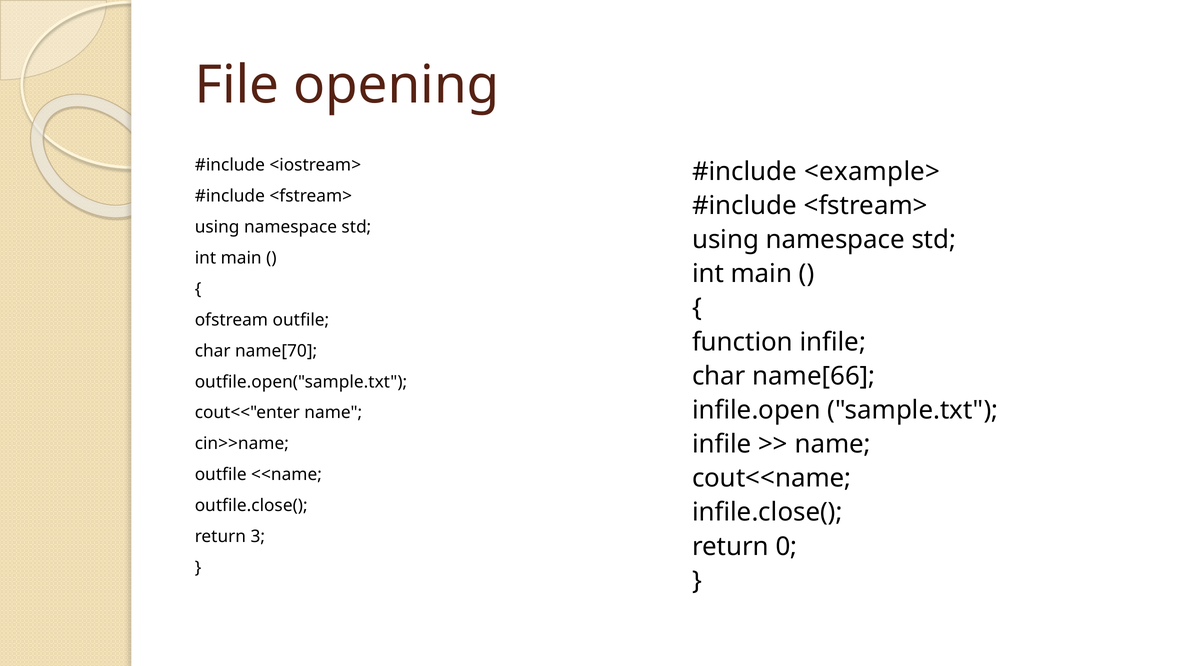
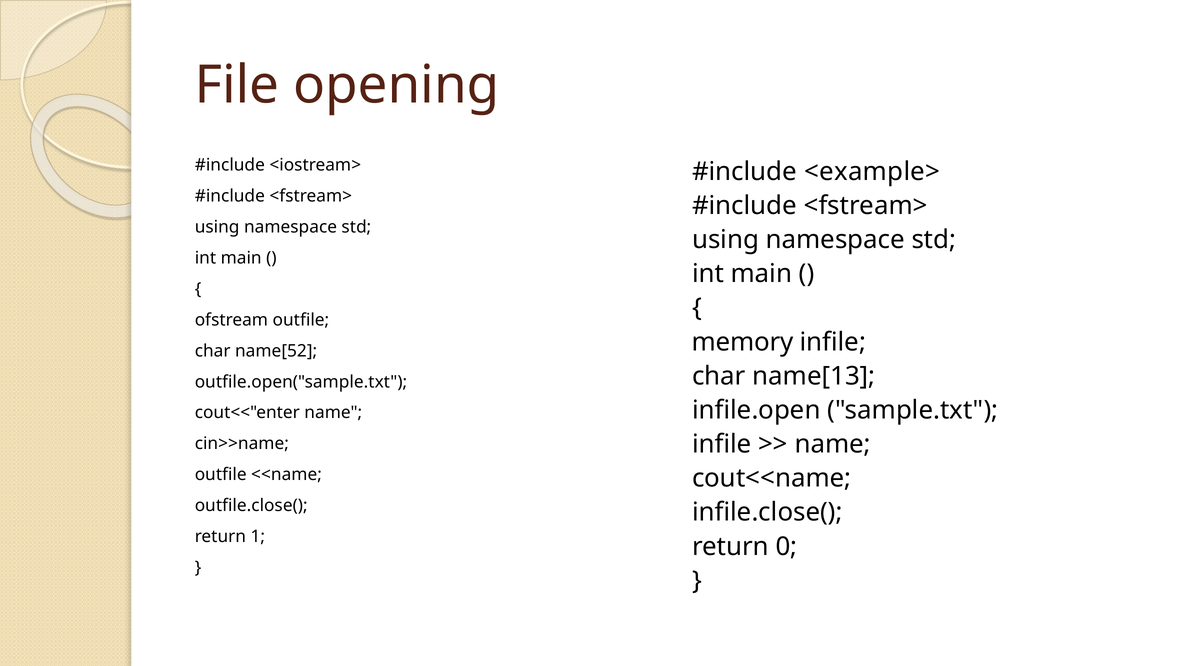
function: function -> memory
name[70: name[70 -> name[52
name[66: name[66 -> name[13
3: 3 -> 1
